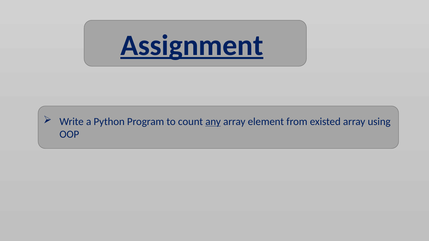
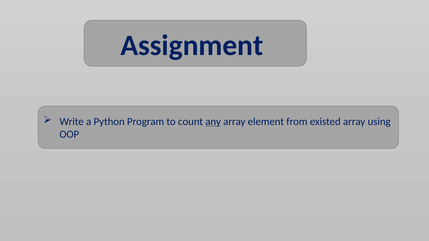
Assignment underline: present -> none
